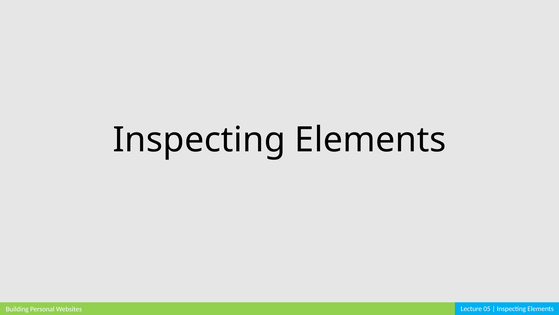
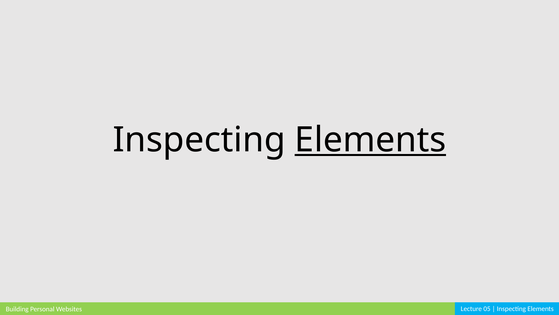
Elements at (370, 140) underline: none -> present
